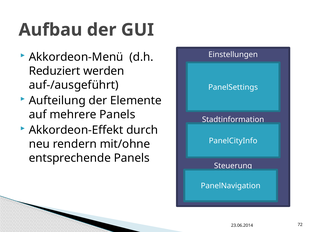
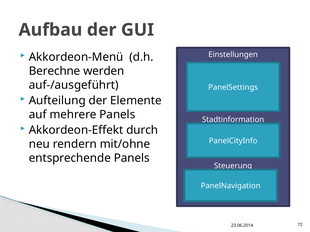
Reduziert: Reduziert -> Berechne
